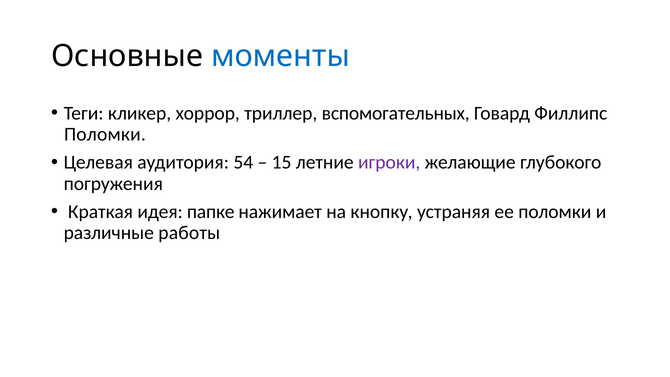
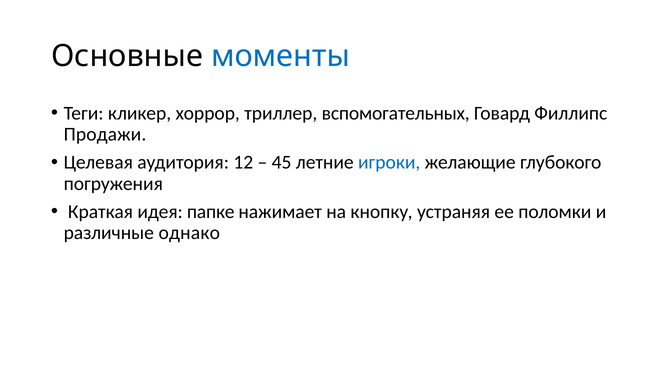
Поломки at (105, 134): Поломки -> Продажи
54: 54 -> 12
15: 15 -> 45
игроки colour: purple -> blue
работы: работы -> однако
